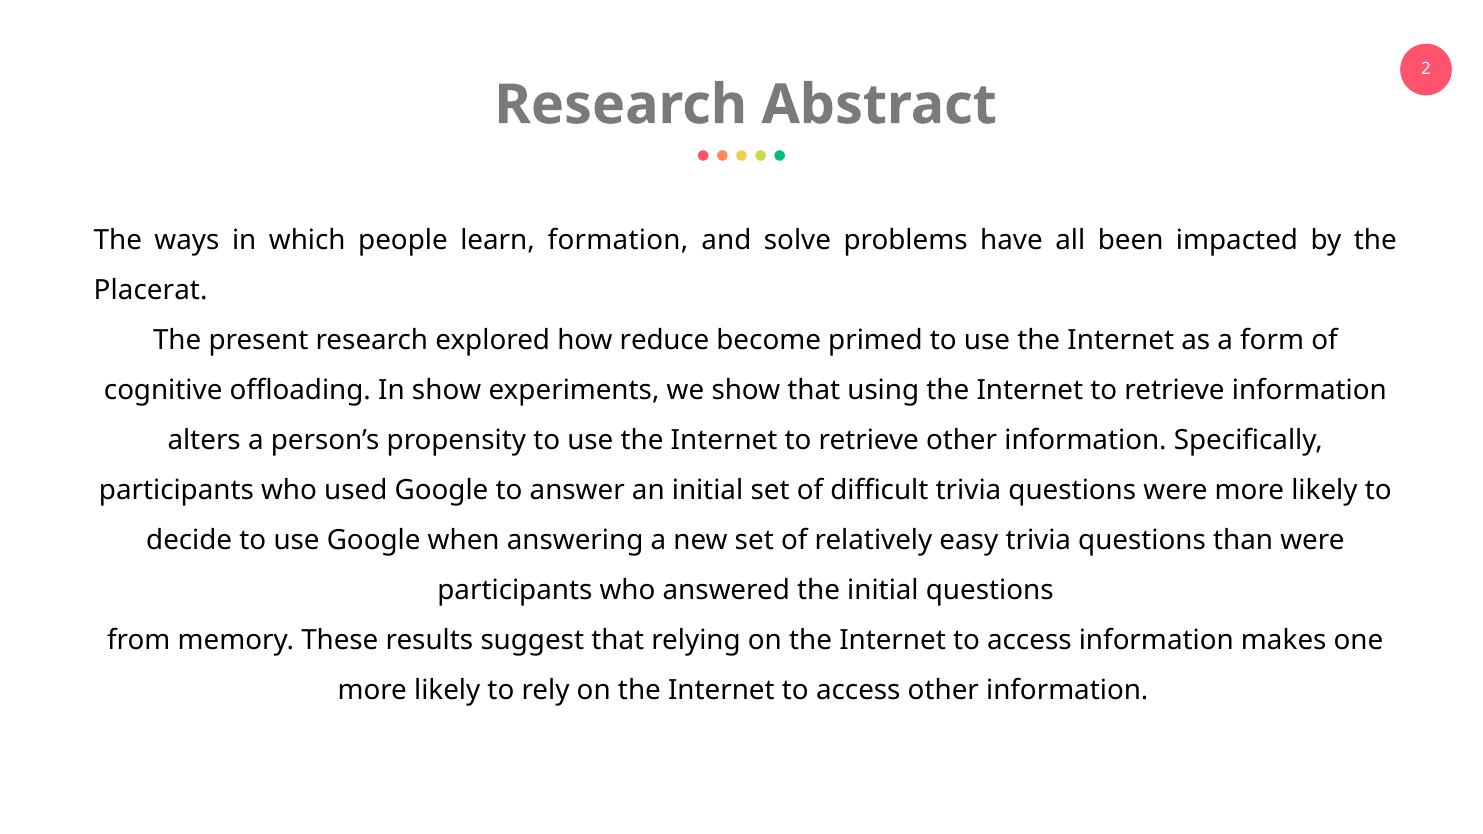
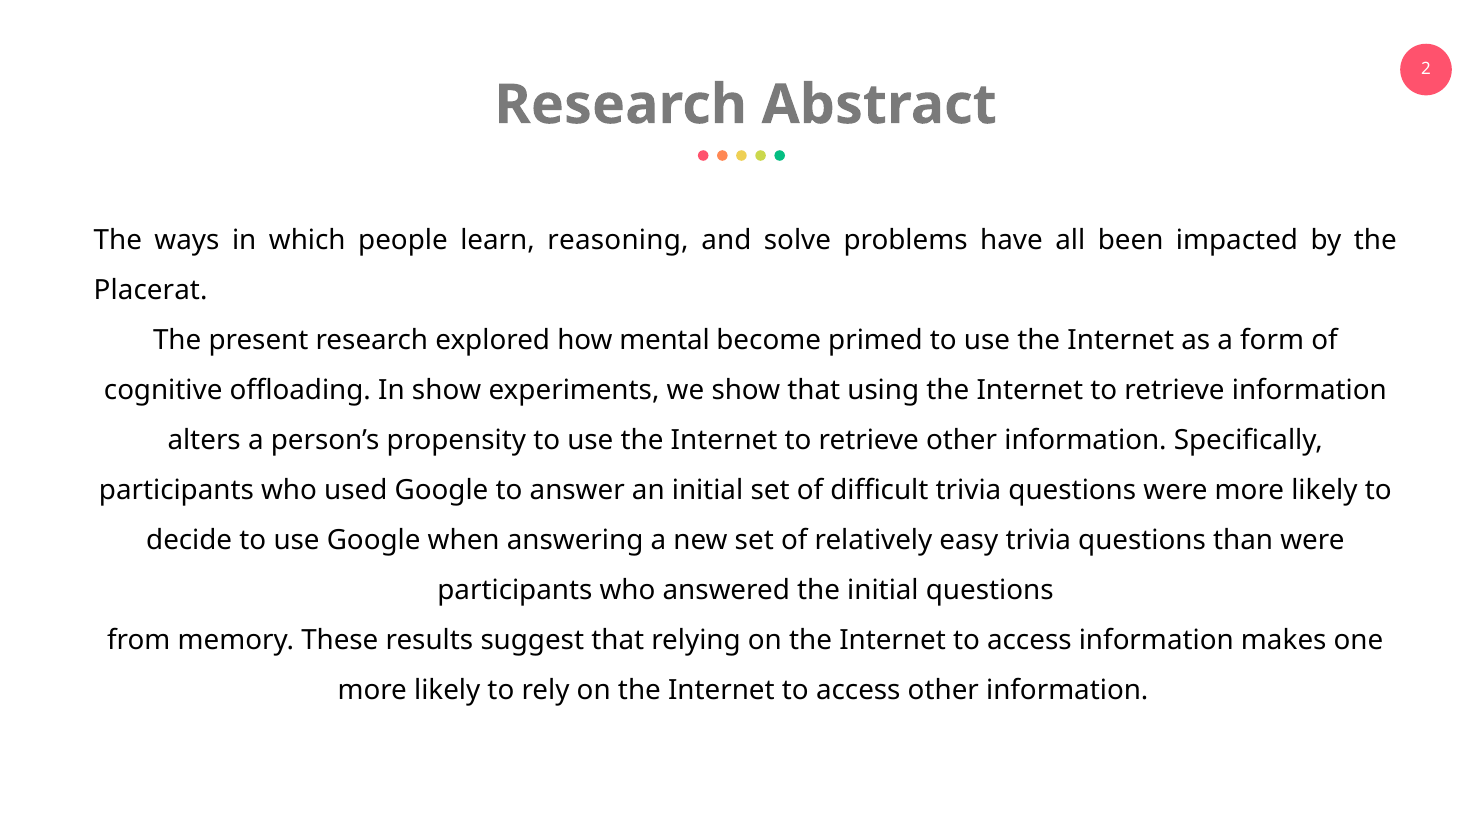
formation: formation -> reasoning
reduce: reduce -> mental
